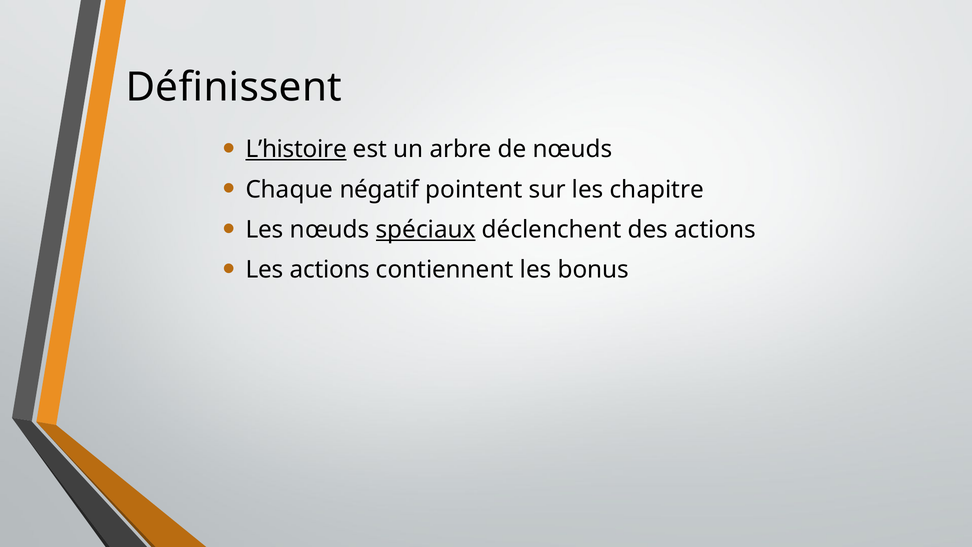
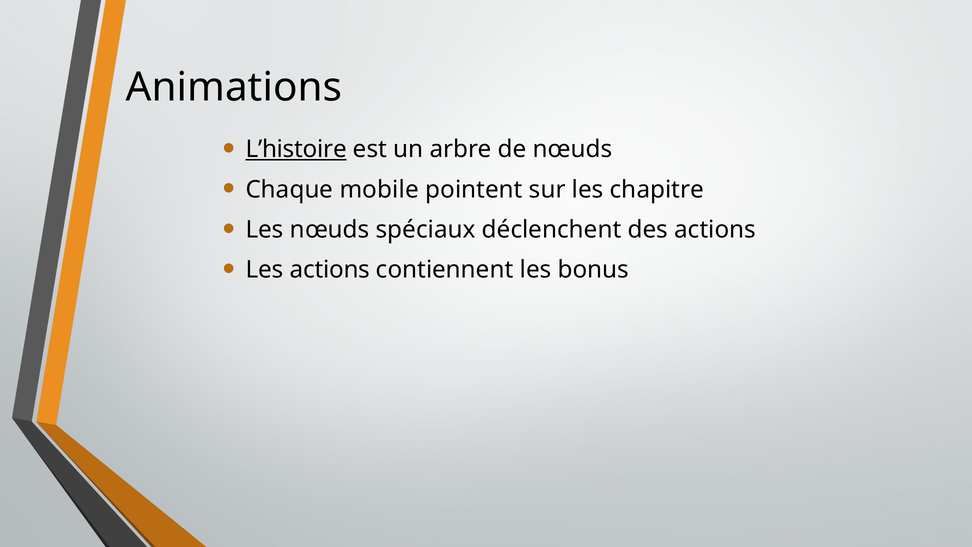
Définissent: Définissent -> Animations
négatif: négatif -> mobile
spéciaux underline: present -> none
